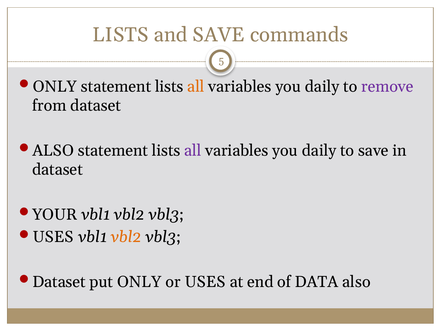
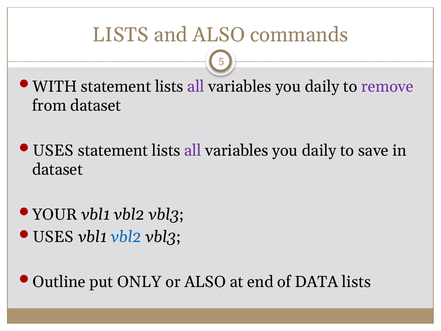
and SAVE: SAVE -> ALSO
ONLY at (55, 86): ONLY -> WITH
all at (196, 86) colour: orange -> purple
ALSO at (53, 150): ALSO -> USES
vbl2 at (126, 237) colour: orange -> blue
Dataset at (59, 282): Dataset -> Outline
or USES: USES -> ALSO
DATA also: also -> lists
